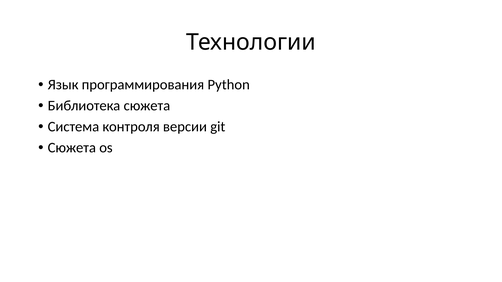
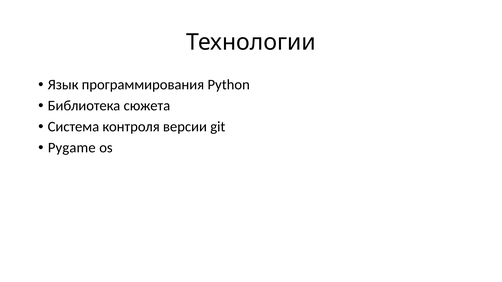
Сюжета at (72, 148): Сюжета -> Pygame
